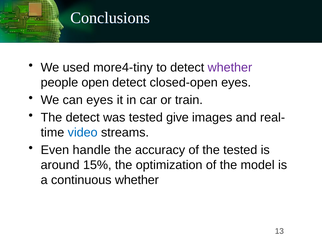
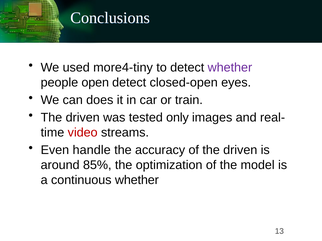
can eyes: eyes -> does
detect at (83, 118): detect -> driven
give: give -> only
video colour: blue -> red
of the tested: tested -> driven
15%: 15% -> 85%
